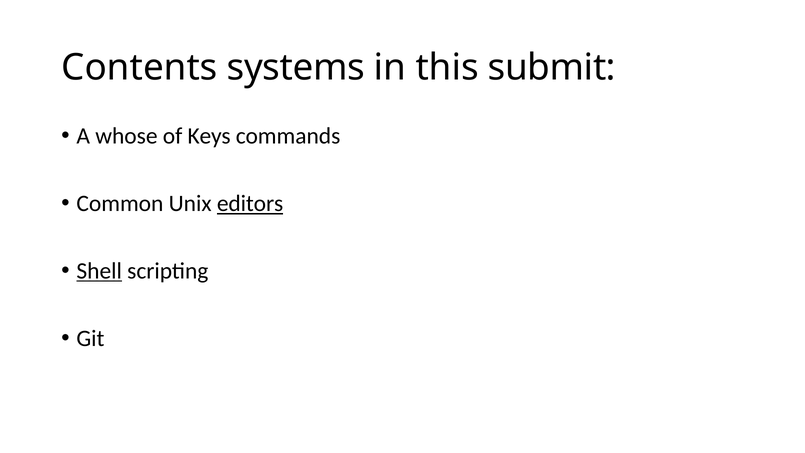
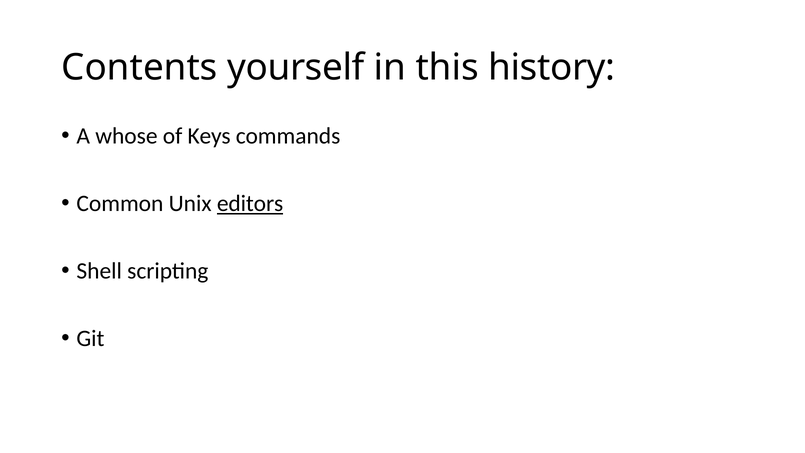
systems: systems -> yourself
submit: submit -> history
Shell underline: present -> none
